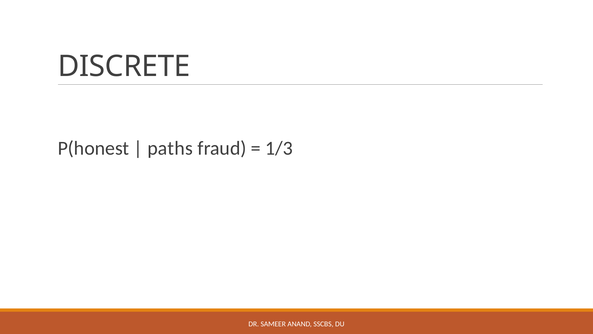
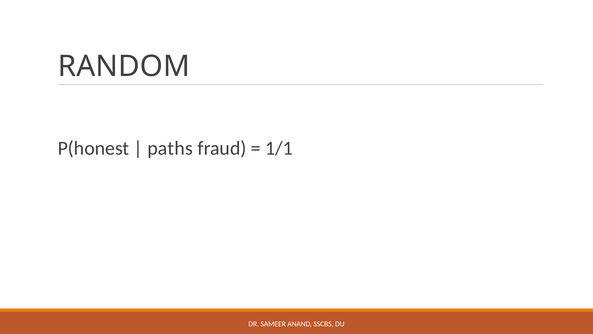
DISCRETE: DISCRETE -> RANDOM
1/3: 1/3 -> 1/1
